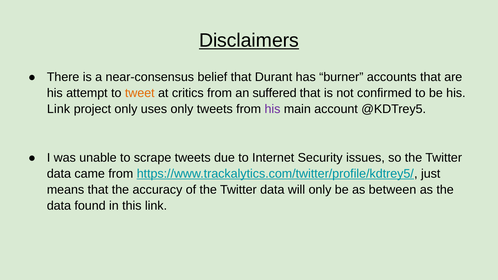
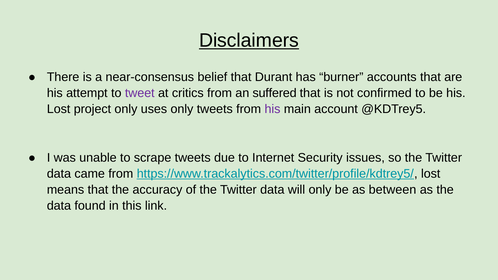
tweet colour: orange -> purple
Link at (59, 109): Link -> Lost
https://www.trackalytics.com/twitter/profile/kdtrey5/ just: just -> lost
